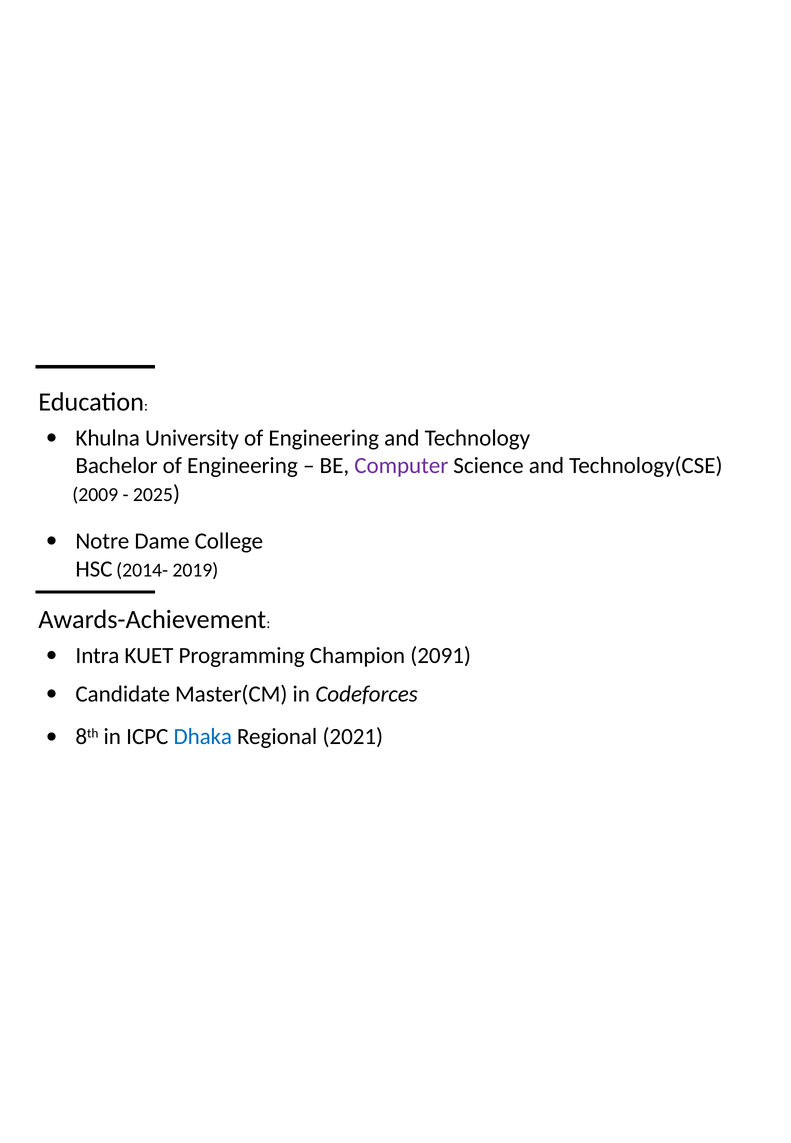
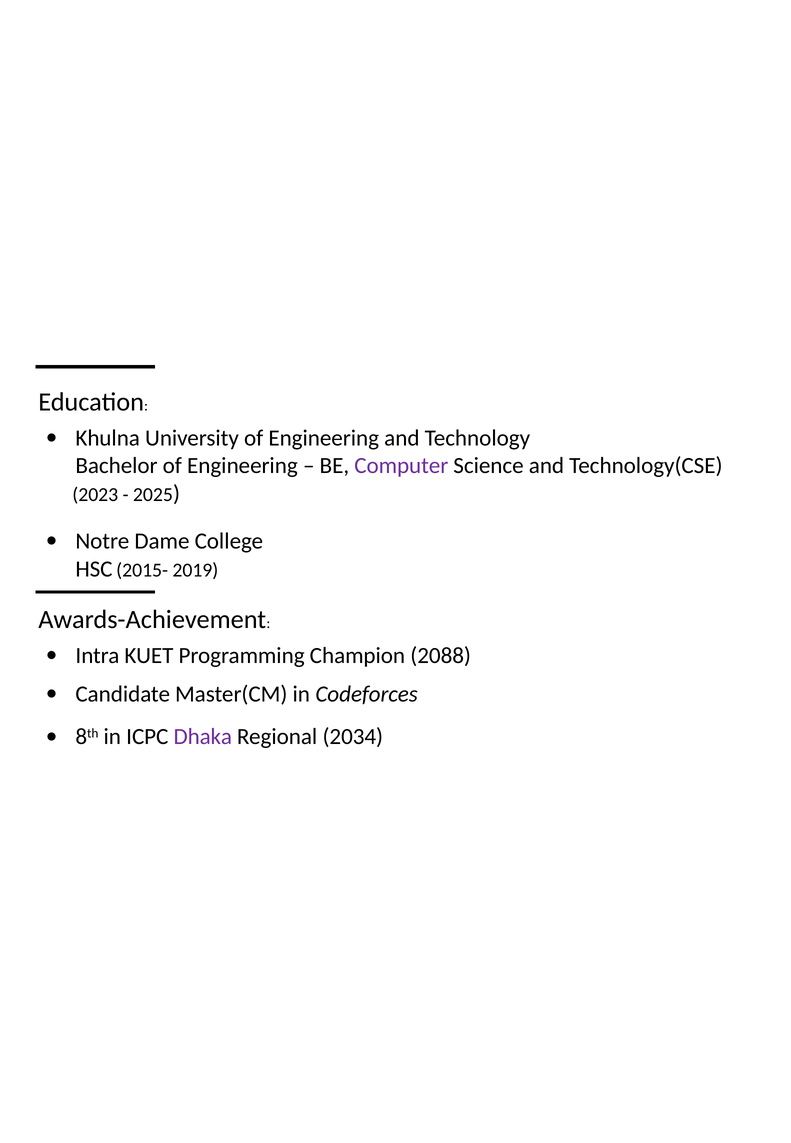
2009: 2009 -> 2023
2014-: 2014- -> 2015-
2091: 2091 -> 2088
Dhaka colour: blue -> purple
2021: 2021 -> 2034
